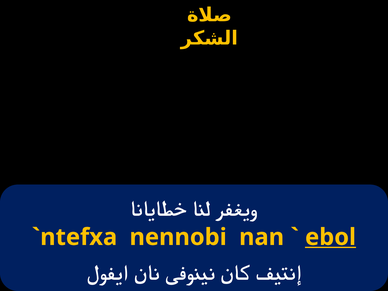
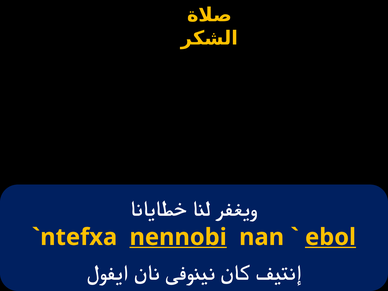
nennobi underline: none -> present
